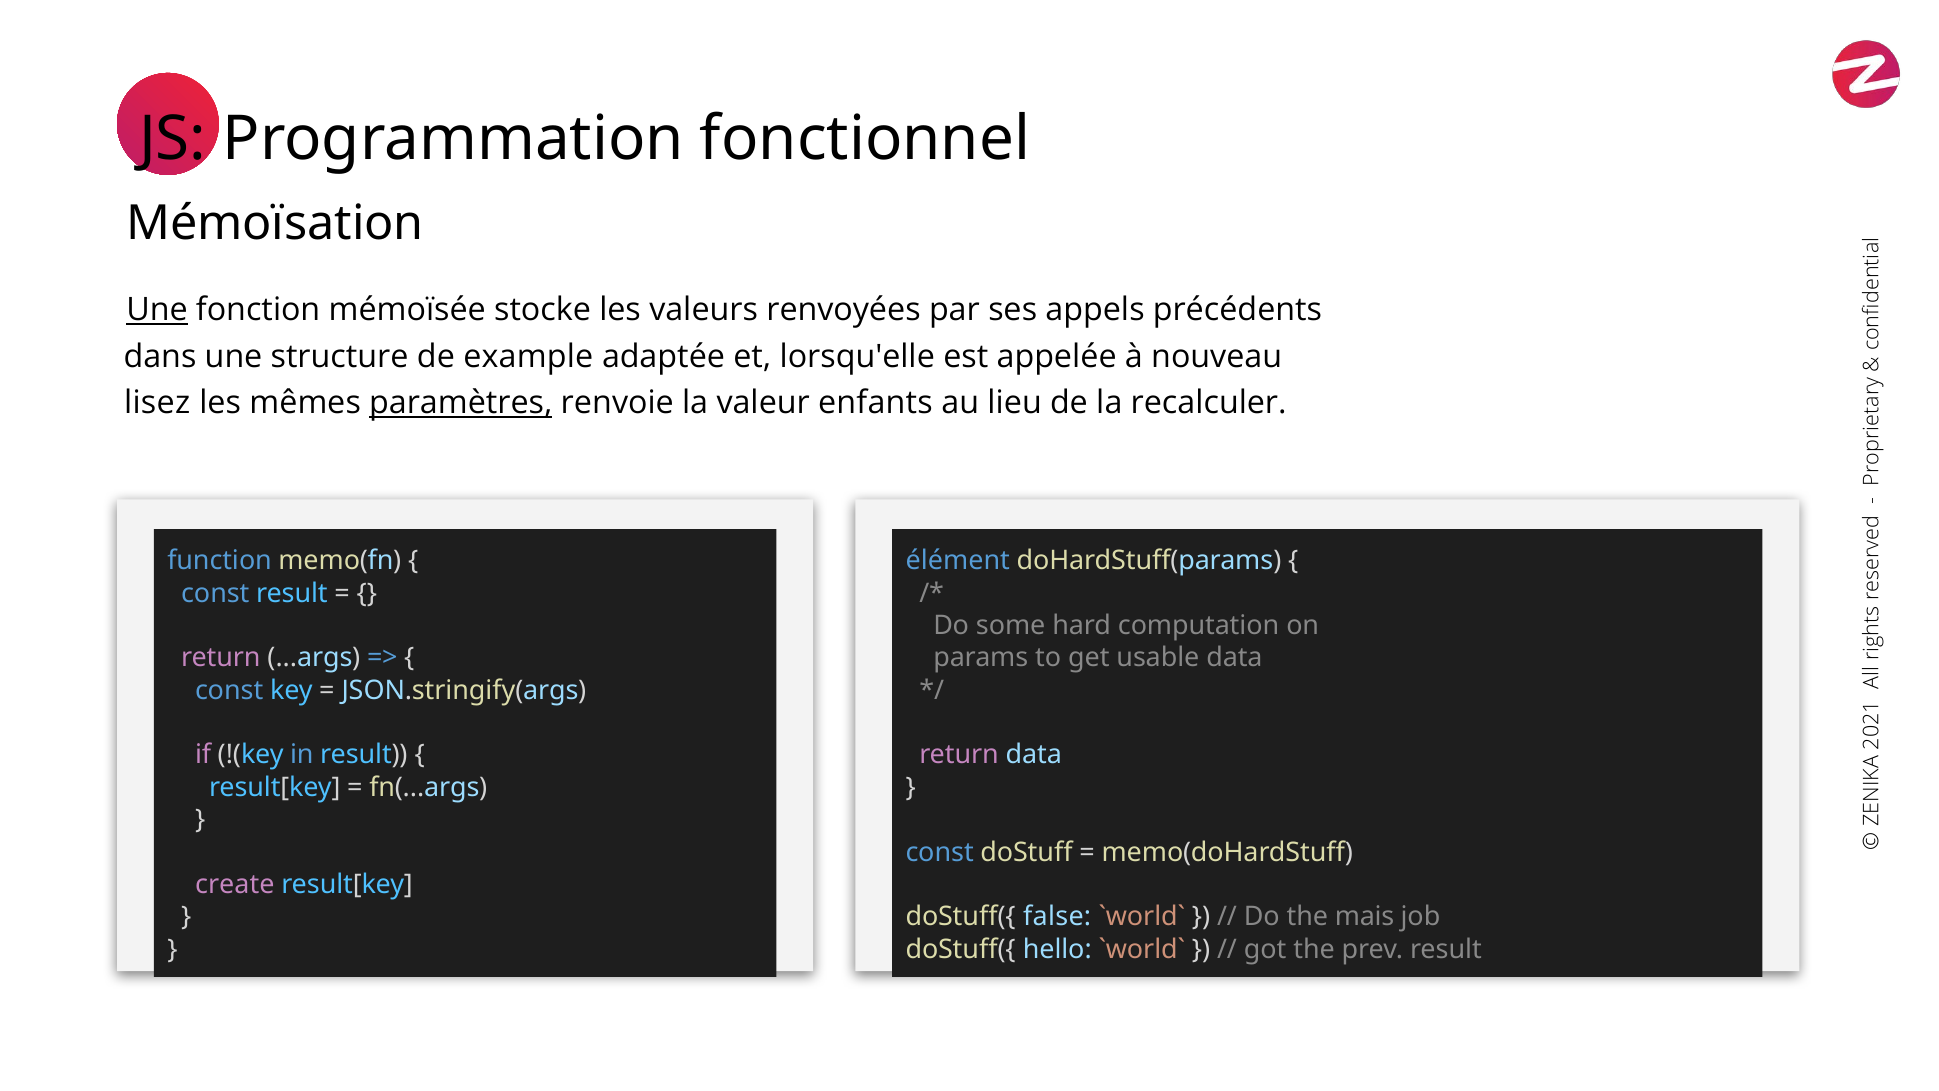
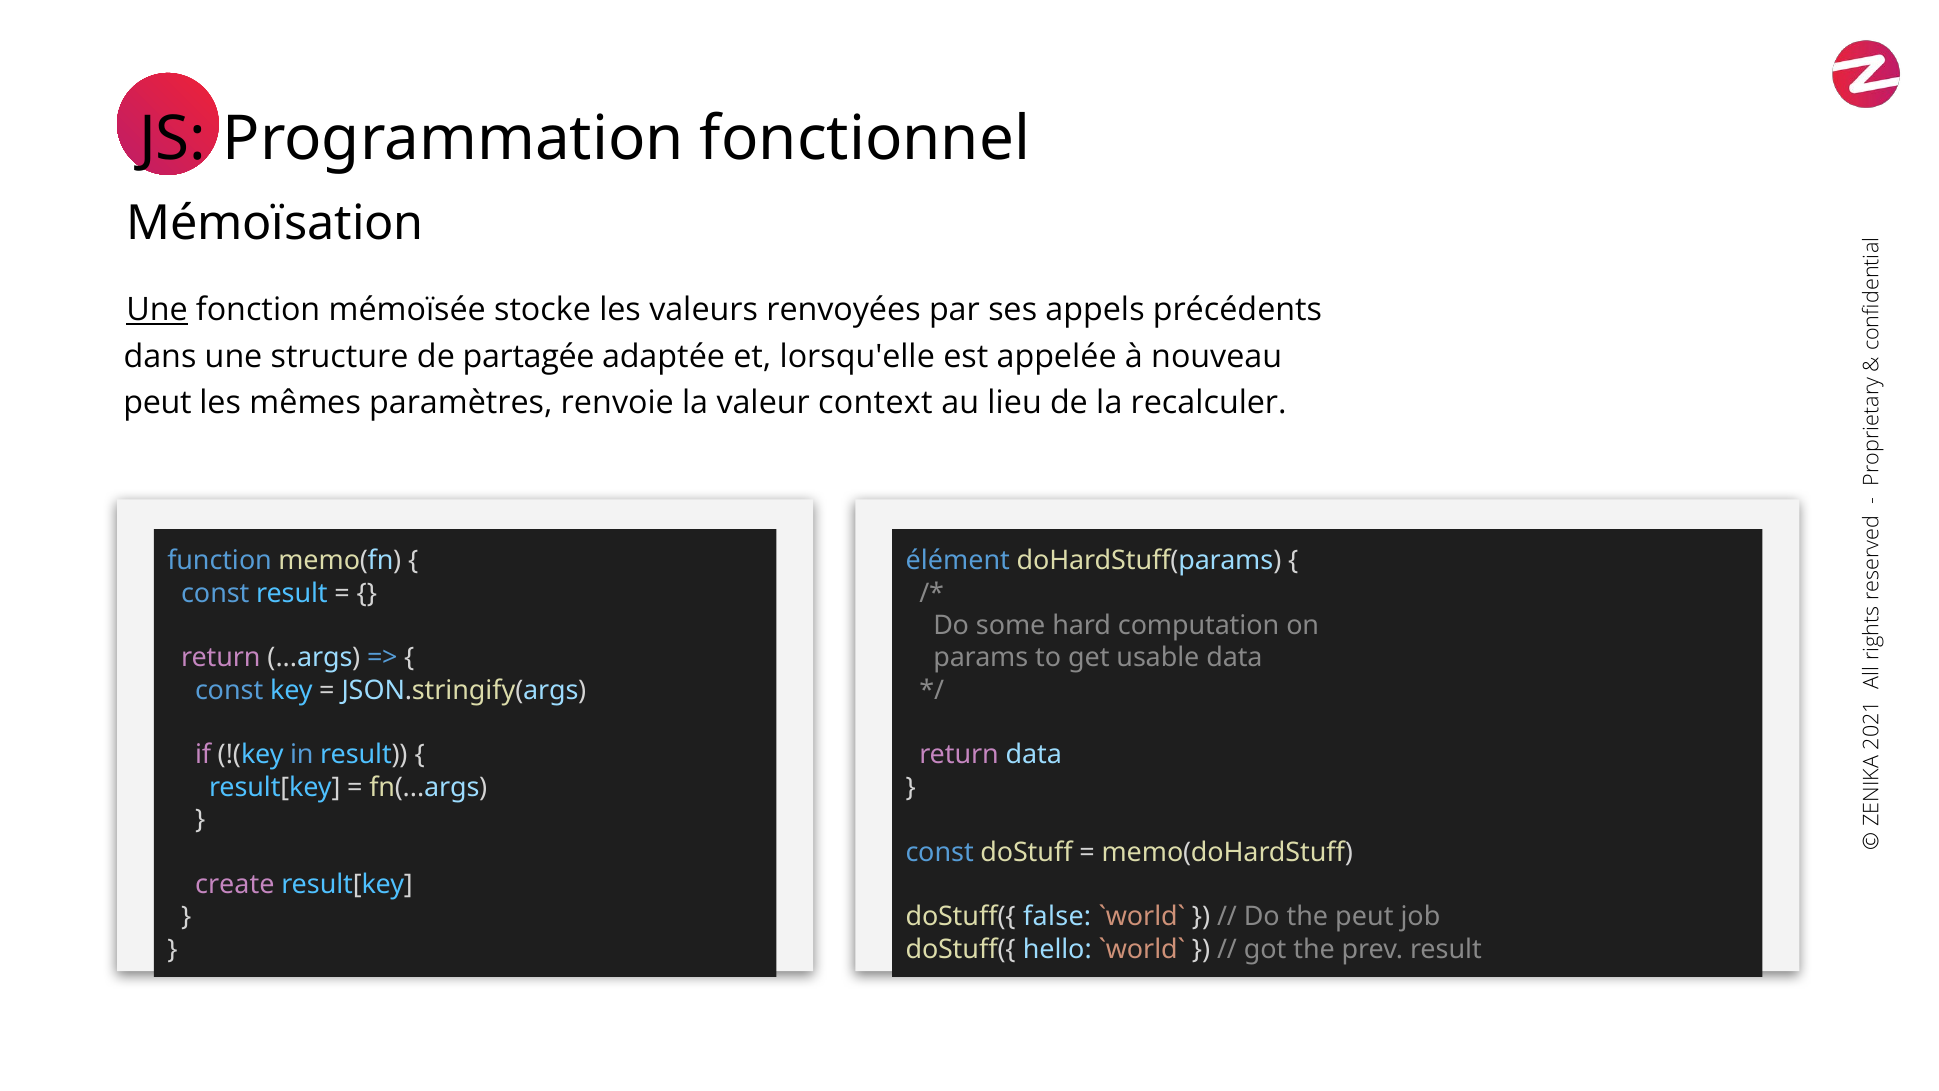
example: example -> partagée
lisez at (157, 403): lisez -> peut
paramètres underline: present -> none
enfants: enfants -> context
the mais: mais -> peut
